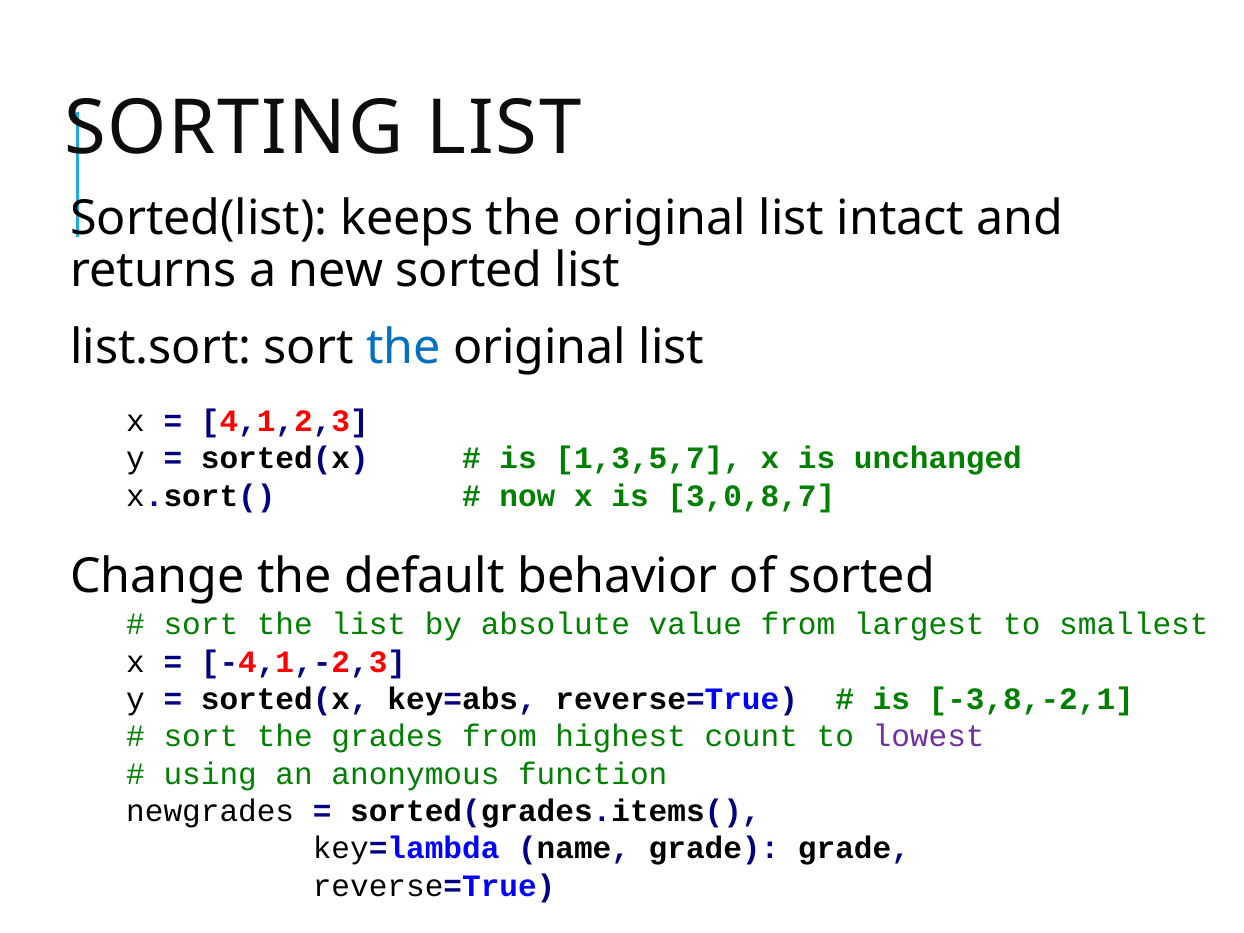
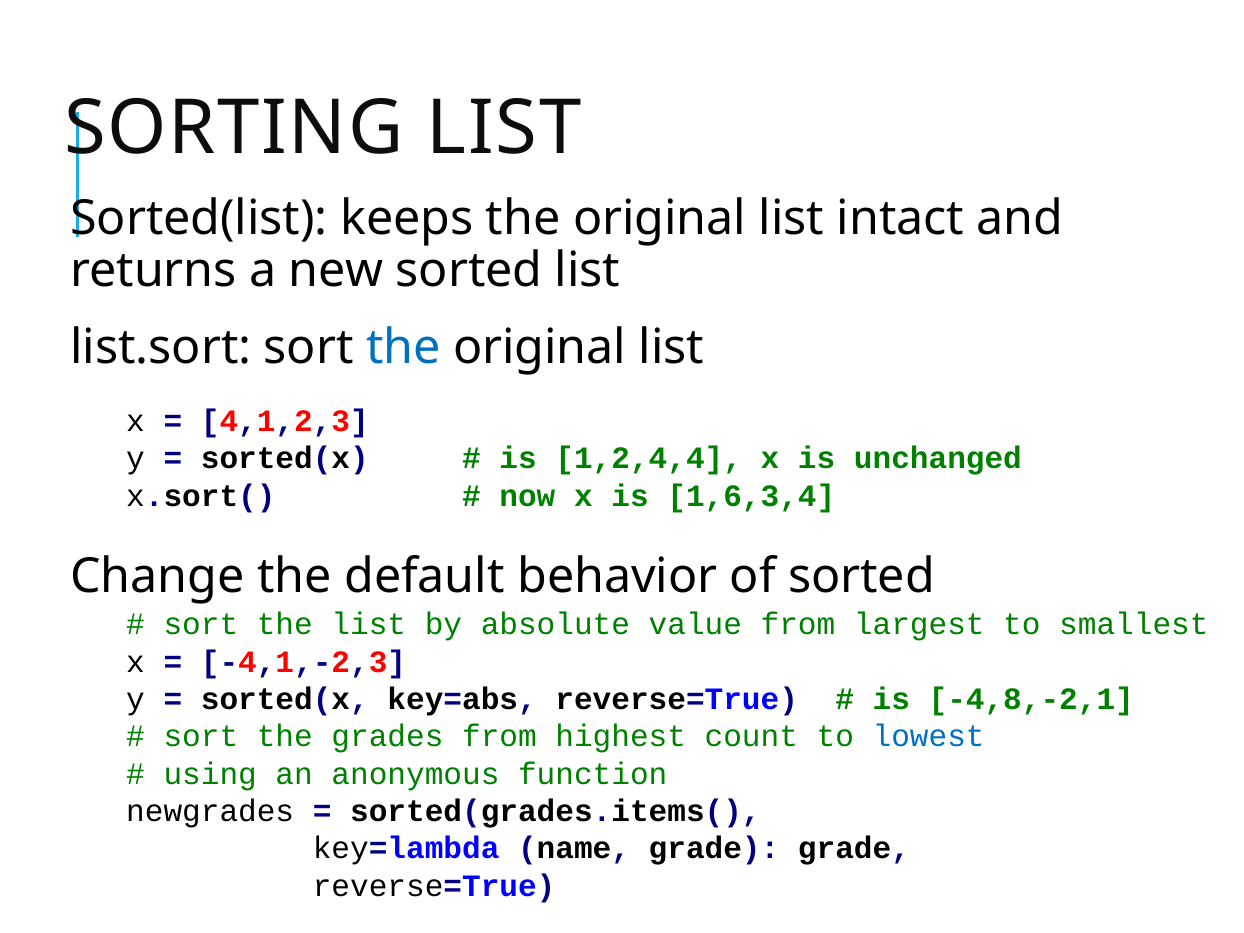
1,3,5,7: 1,3,5,7 -> 1,2,4,4
3,0,8,7: 3,0,8,7 -> 1,6,3,4
-3,8,-2,1: -3,8,-2,1 -> -4,8,-2,1
lowest colour: purple -> blue
